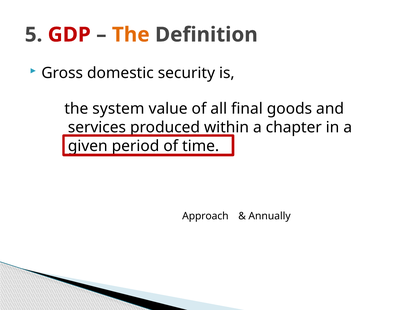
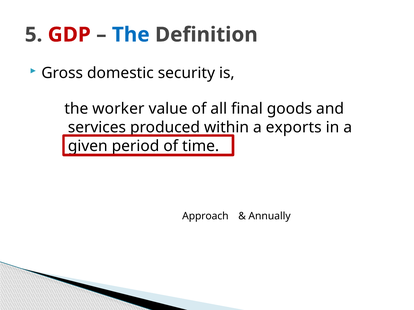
The at (131, 35) colour: orange -> blue
system: system -> worker
chapter: chapter -> exports
